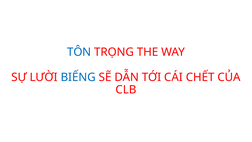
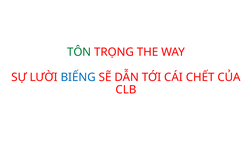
TÔN colour: blue -> green
